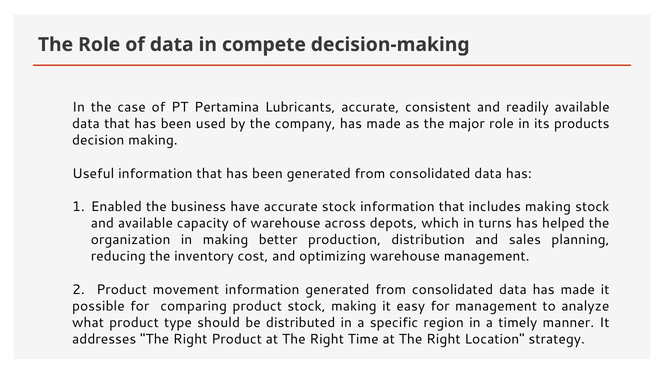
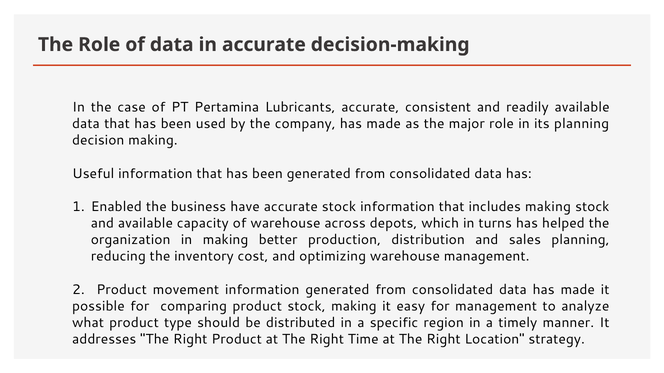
in compete: compete -> accurate
its products: products -> planning
